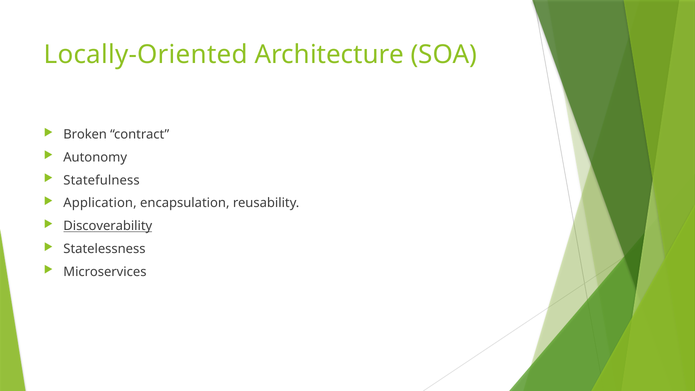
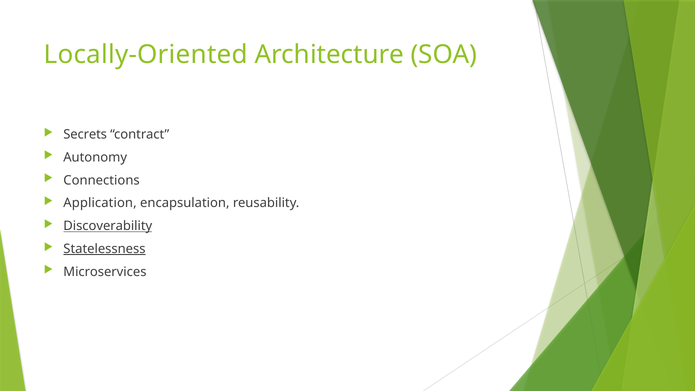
Broken: Broken -> Secrets
Statefulness: Statefulness -> Connections
Statelessness underline: none -> present
